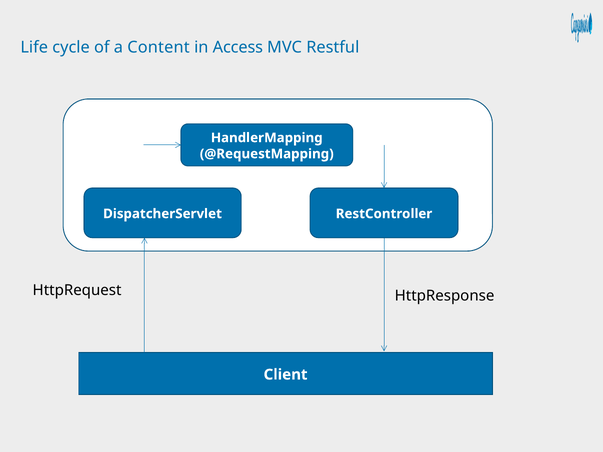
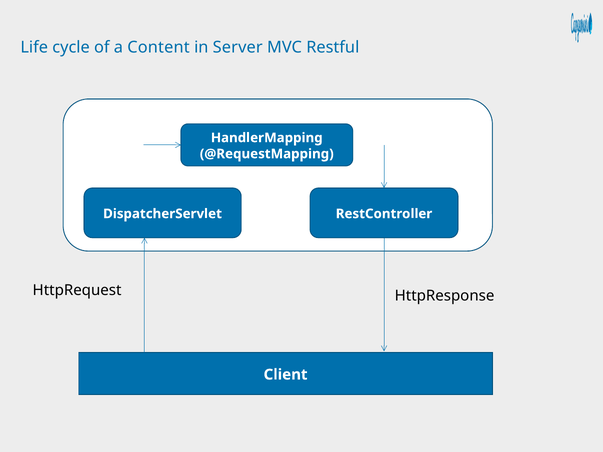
Access: Access -> Server
